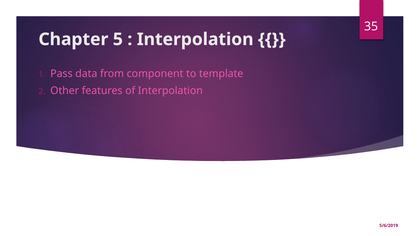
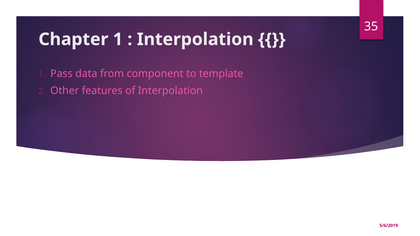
Chapter 5: 5 -> 1
